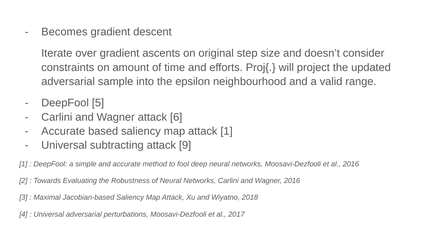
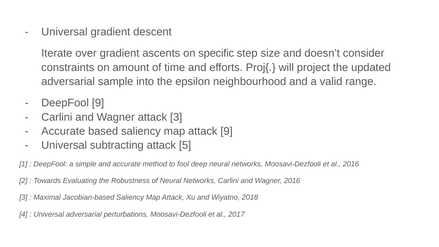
Becomes at (64, 32): Becomes -> Universal
original: original -> specific
DeepFool 5: 5 -> 9
attack 6: 6 -> 3
attack 1: 1 -> 9
9: 9 -> 5
